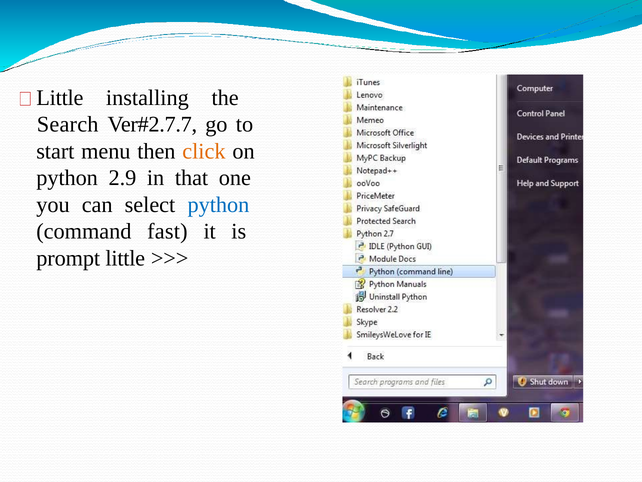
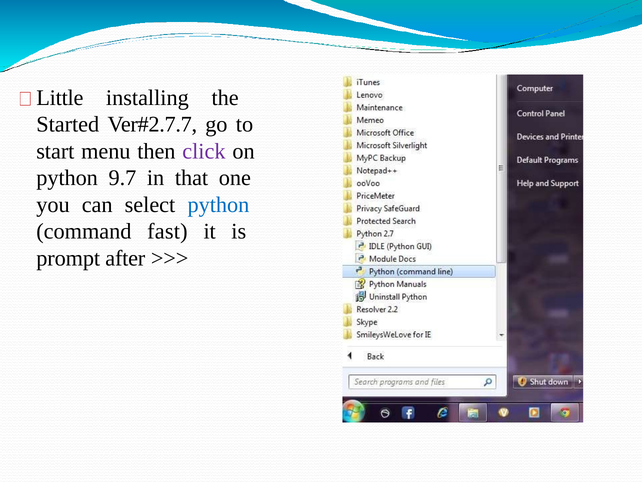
Search: Search -> Started
click colour: orange -> purple
2.9: 2.9 -> 9.7
prompt little: little -> after
